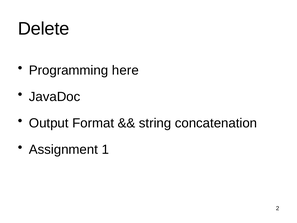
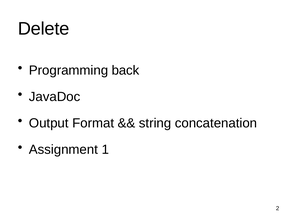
here: here -> back
